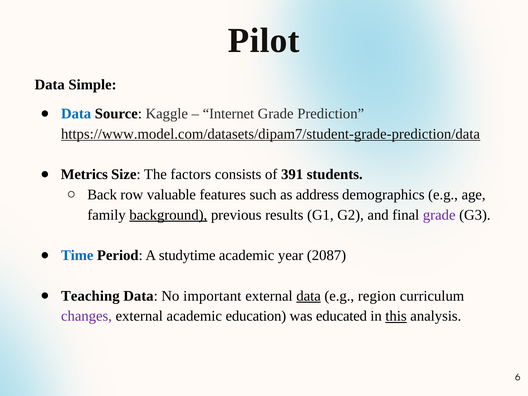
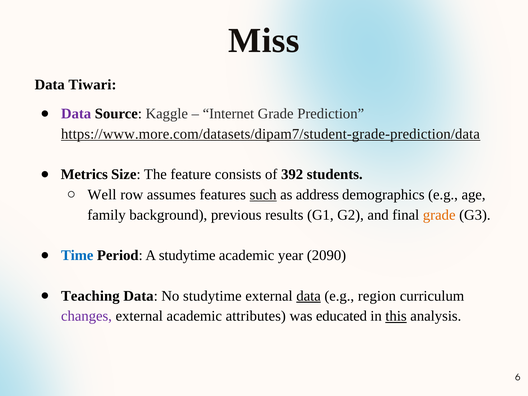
Pilot: Pilot -> Miss
Simple: Simple -> Tiwari
Data at (76, 114) colour: blue -> purple
https://www.model.com/datasets/dipam7/student-grade-prediction/data: https://www.model.com/datasets/dipam7/student-grade-prediction/data -> https://www.more.com/datasets/dipam7/student-grade-prediction/data
factors: factors -> feature
391: 391 -> 392
Back: Back -> Well
valuable: valuable -> assumes
such underline: none -> present
background underline: present -> none
grade at (439, 215) colour: purple -> orange
2087: 2087 -> 2090
No important: important -> studytime
education: education -> attributes
